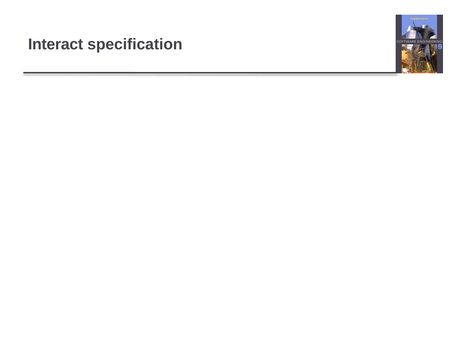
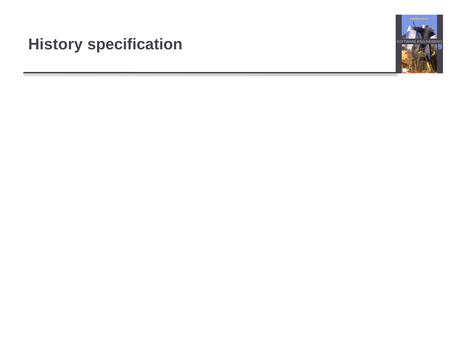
Interact: Interact -> History
